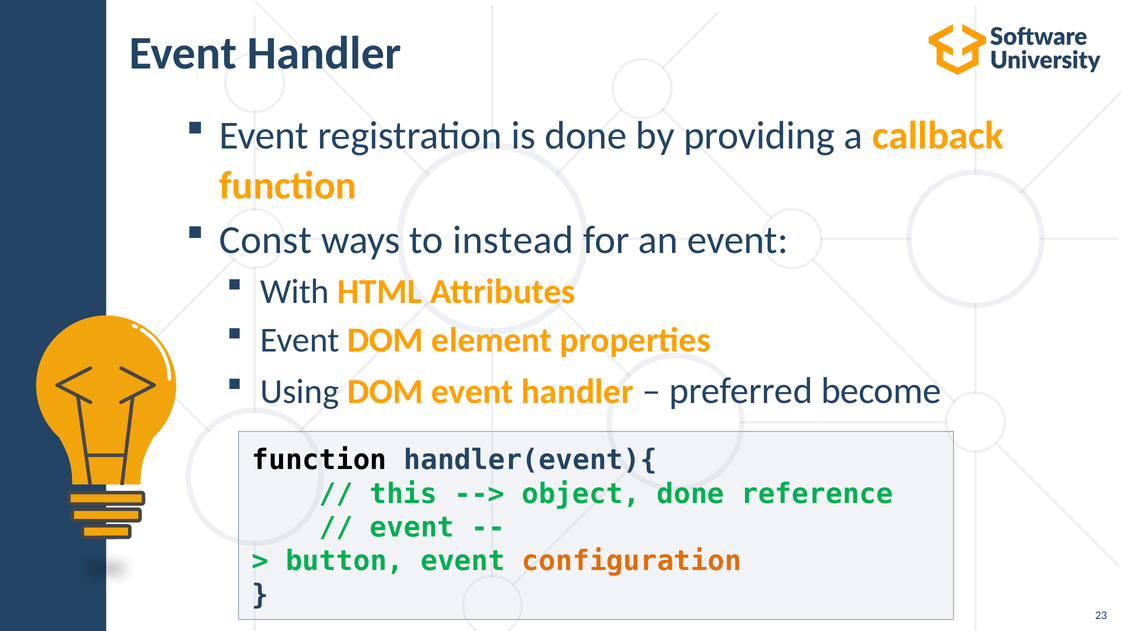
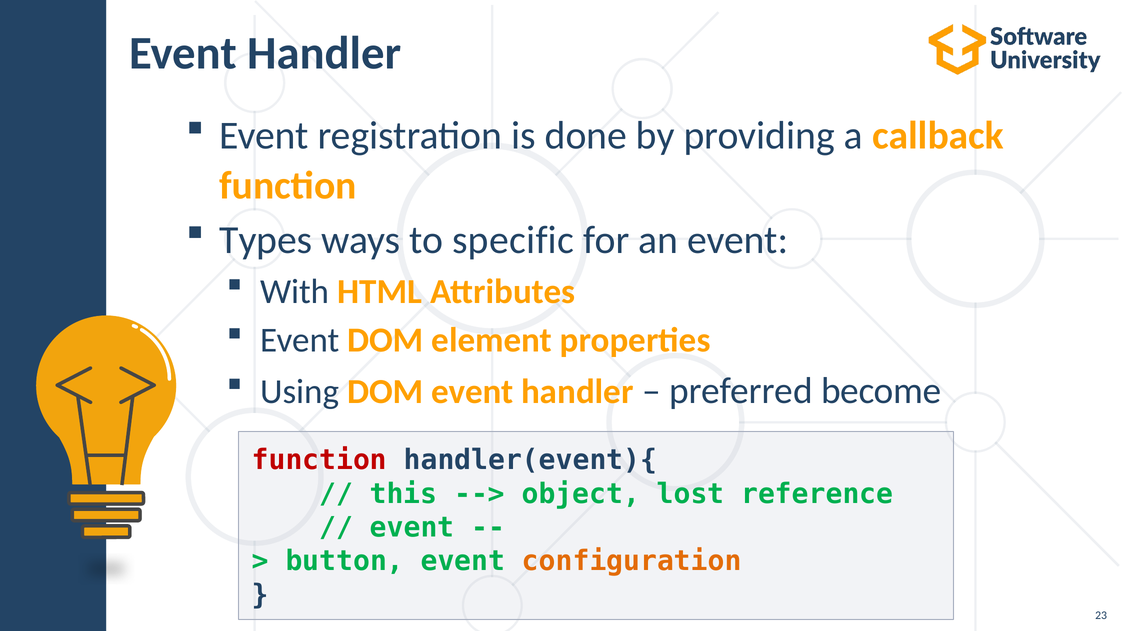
Const: Const -> Types
instead: instead -> specific
function at (319, 460) colour: black -> red
object done: done -> lost
